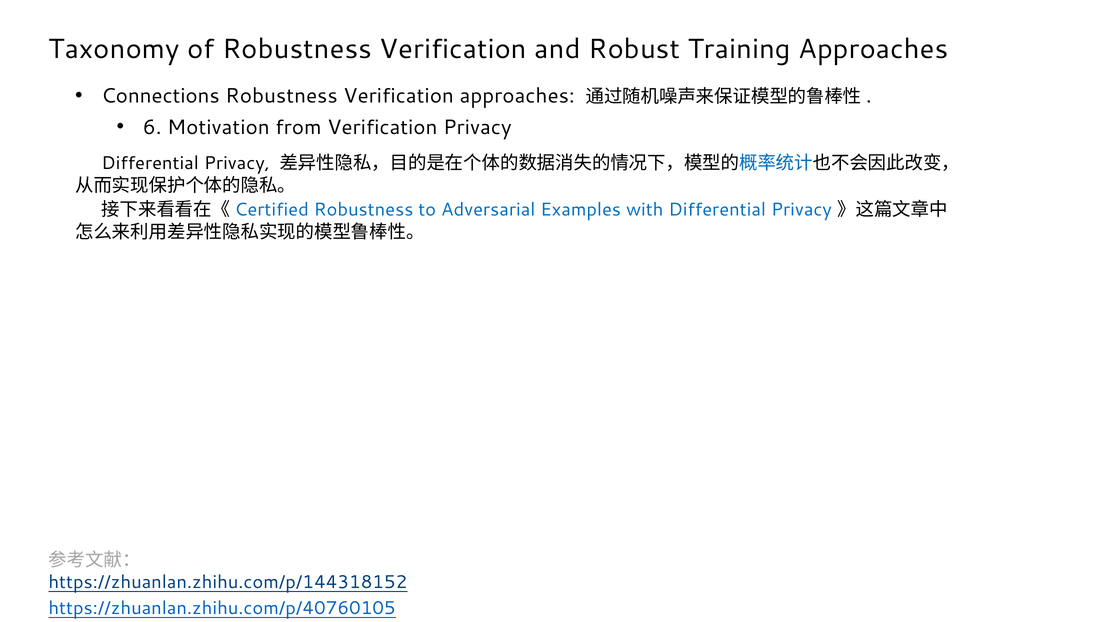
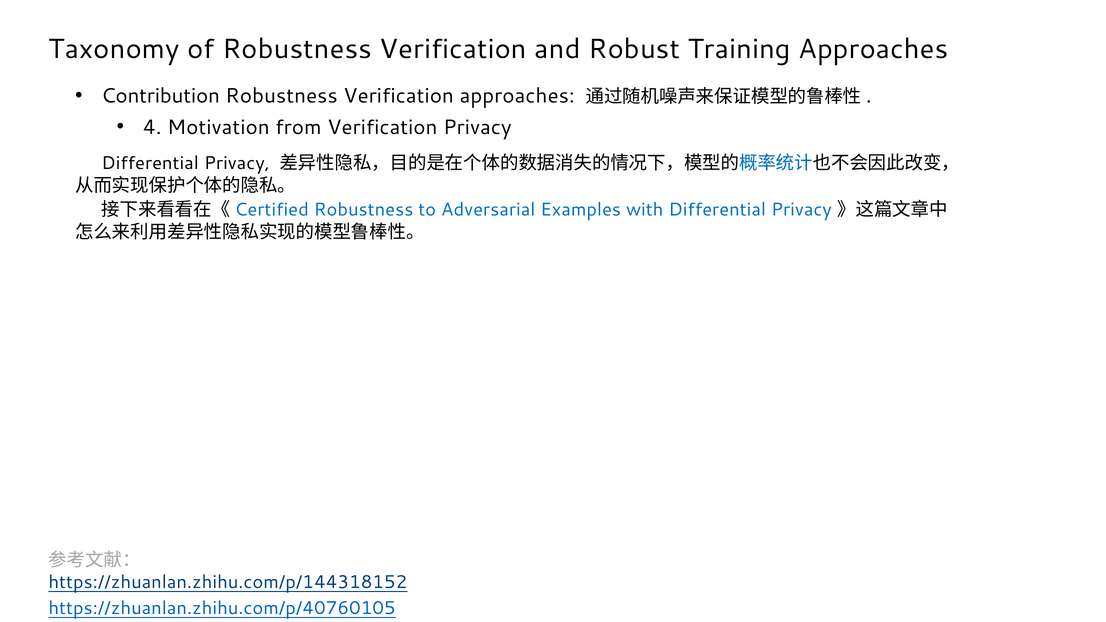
Connections: Connections -> Contribution
6: 6 -> 4
